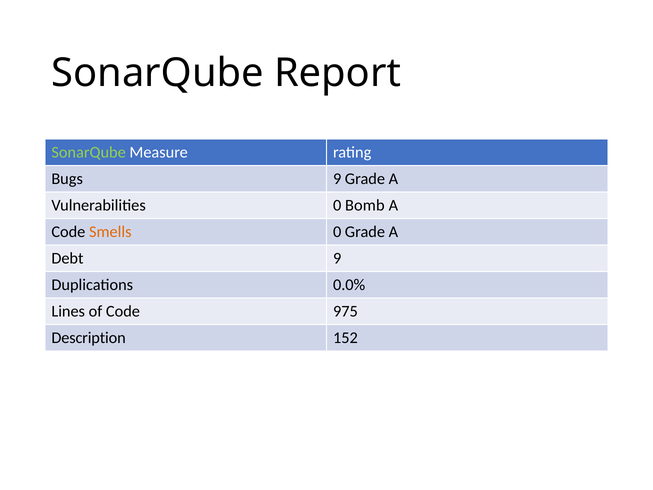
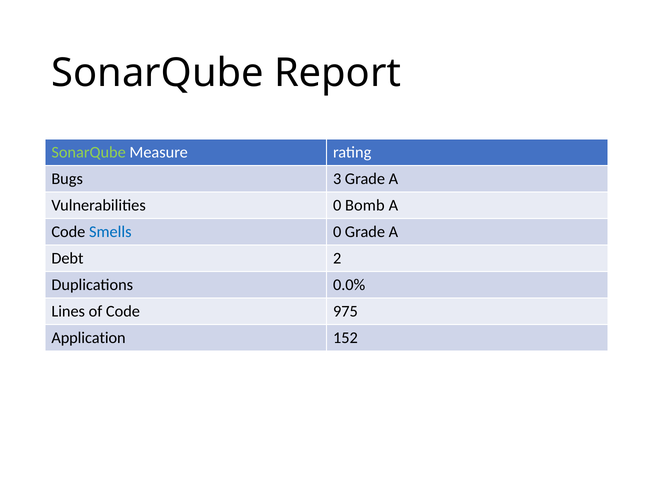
Bugs 9: 9 -> 3
Smells colour: orange -> blue
Debt 9: 9 -> 2
Description: Description -> Application
